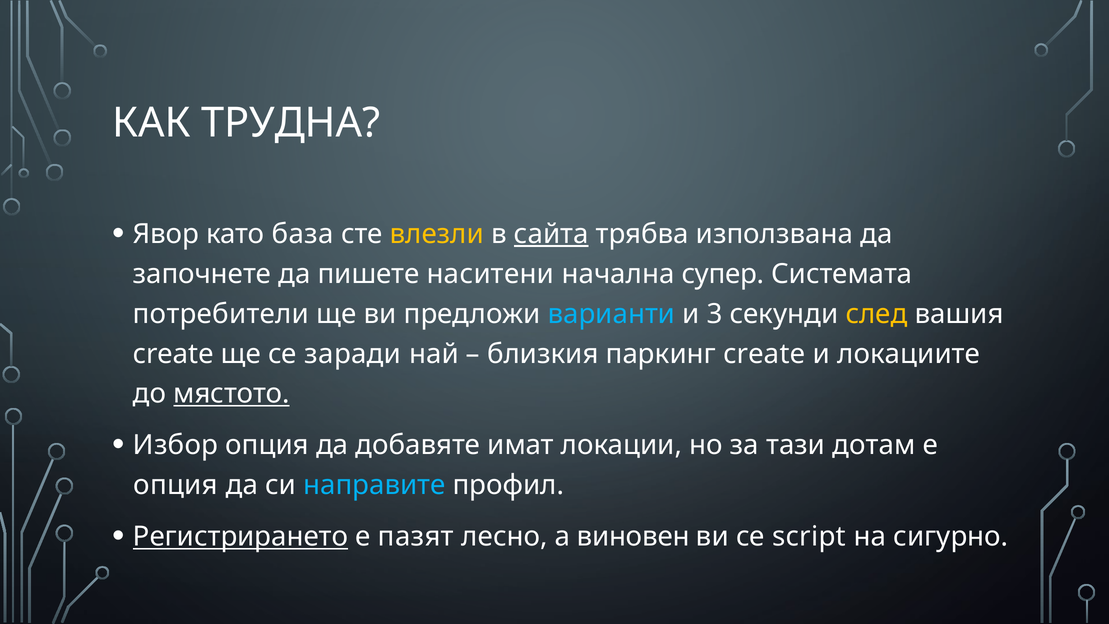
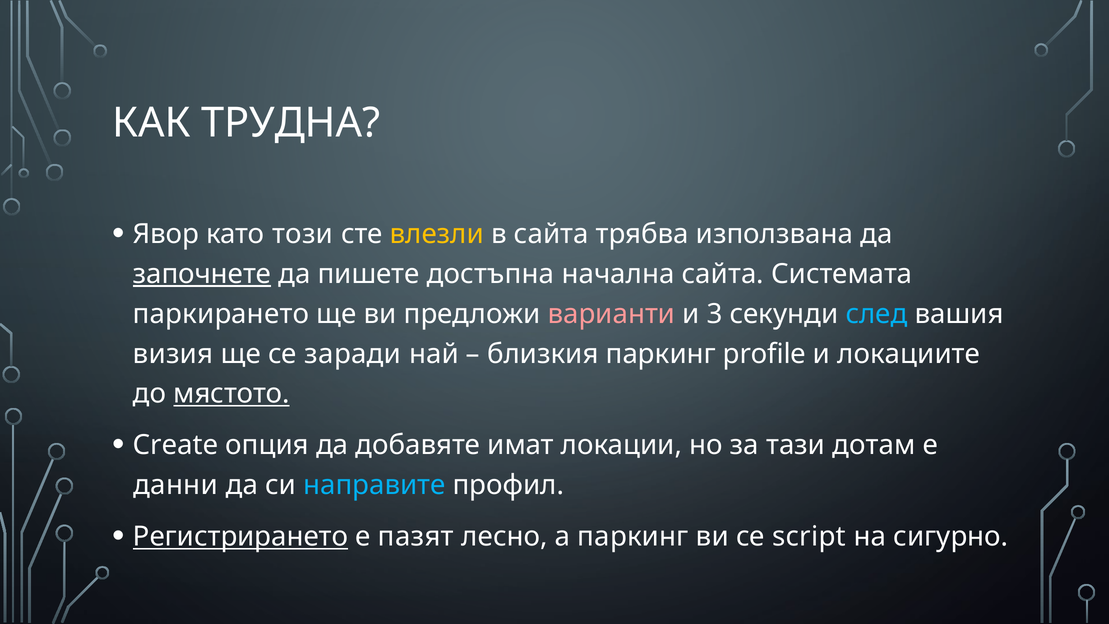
база: база -> този
сайта at (551, 234) underline: present -> none
започнете underline: none -> present
наситени: наситени -> достъпна
начална супер: супер -> сайта
потребители: потребители -> паркирането
варианти colour: light blue -> pink
след colour: yellow -> light blue
create at (173, 354): create -> визия
паркинг create: create -> profile
Избор: Избор -> Create
опция at (176, 485): опция -> данни
а виновен: виновен -> паркинг
